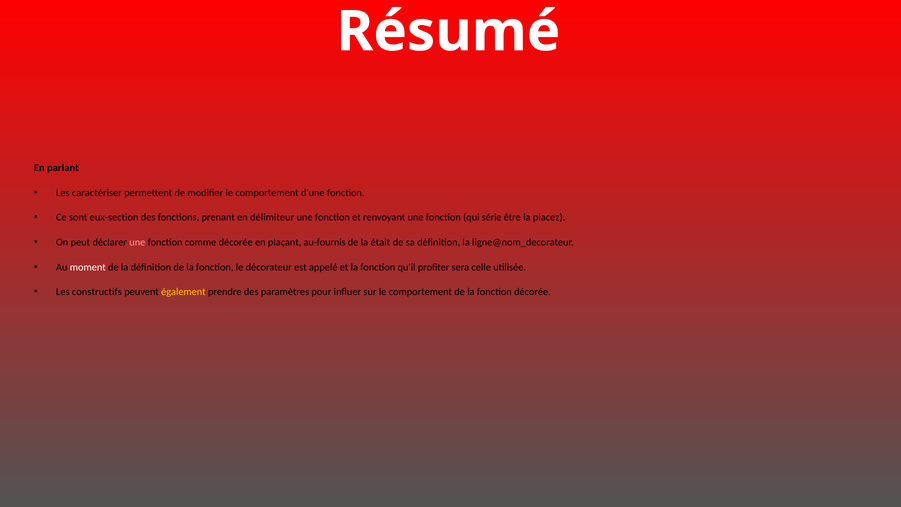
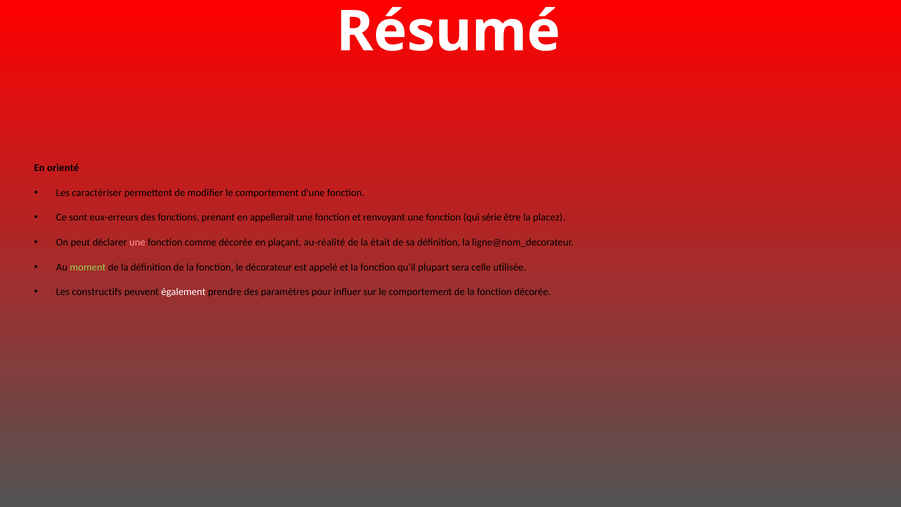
parlant: parlant -> orienté
eux-section: eux-section -> eux-erreurs
délimiteur: délimiteur -> appellerait
au-fournis: au-fournis -> au-réalité
moment colour: white -> light green
profiter: profiter -> plupart
également colour: yellow -> white
